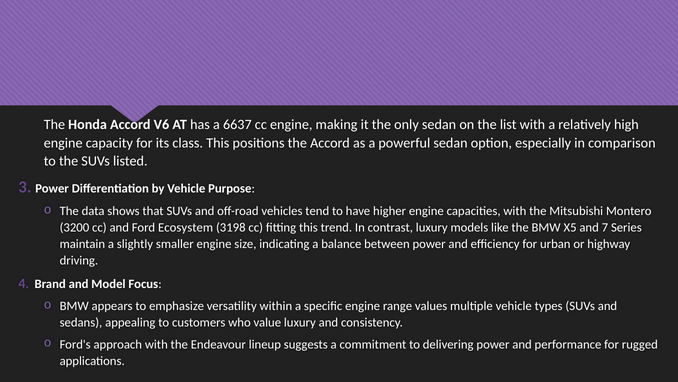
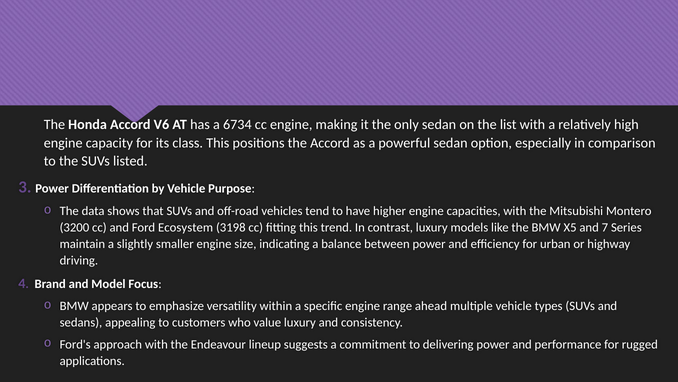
6637: 6637 -> 6734
values: values -> ahead
